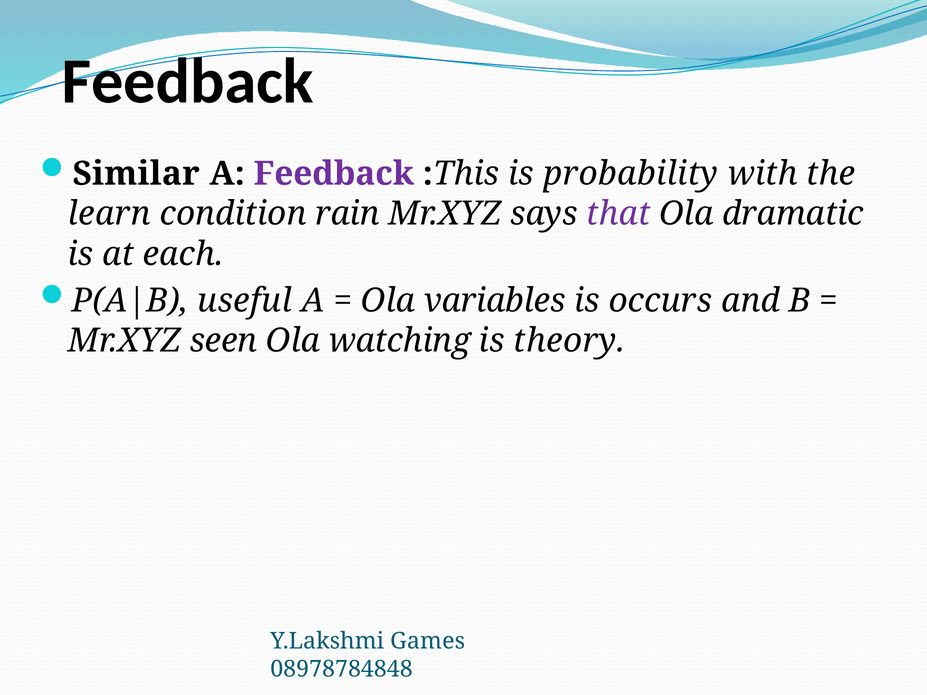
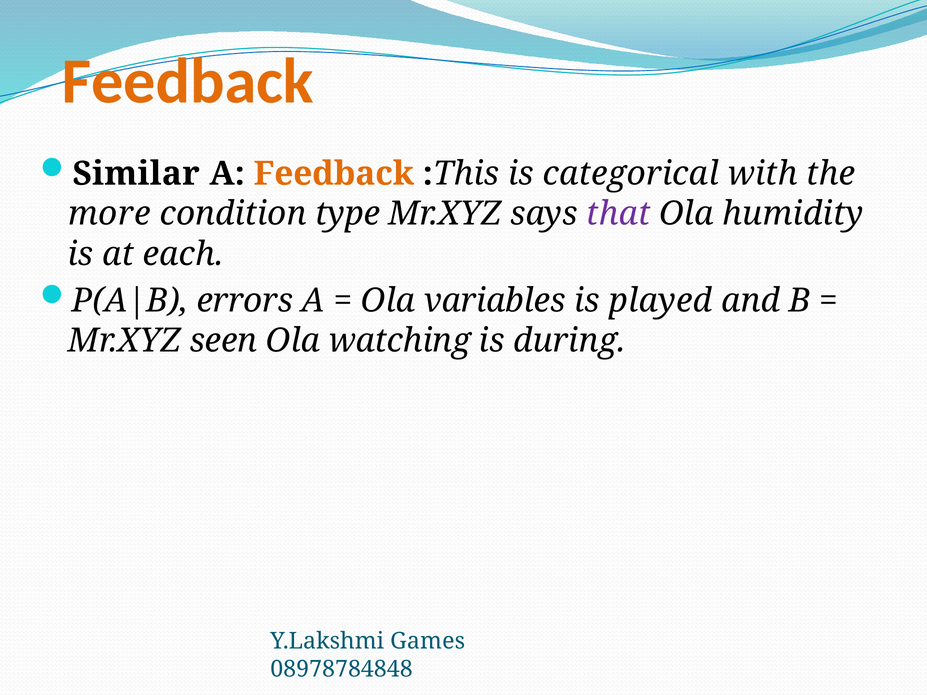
Feedback at (188, 82) colour: black -> orange
Feedback at (334, 174) colour: purple -> orange
probability: probability -> categorical
learn: learn -> more
rain: rain -> type
dramatic: dramatic -> humidity
useful: useful -> errors
occurs: occurs -> played
theory: theory -> during
